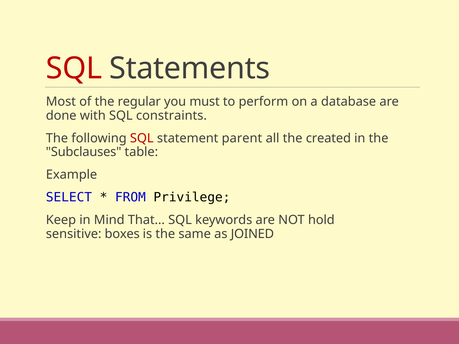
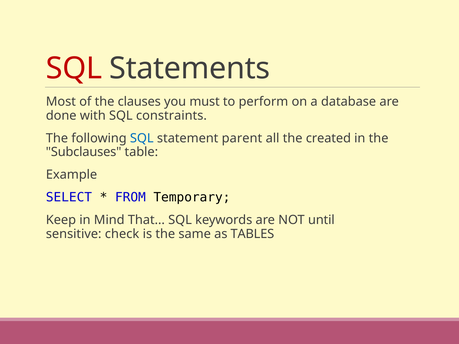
regular: regular -> clauses
SQL at (142, 138) colour: red -> blue
Privilege: Privilege -> Temporary
hold: hold -> until
boxes: boxes -> check
JOINED: JOINED -> TABLES
